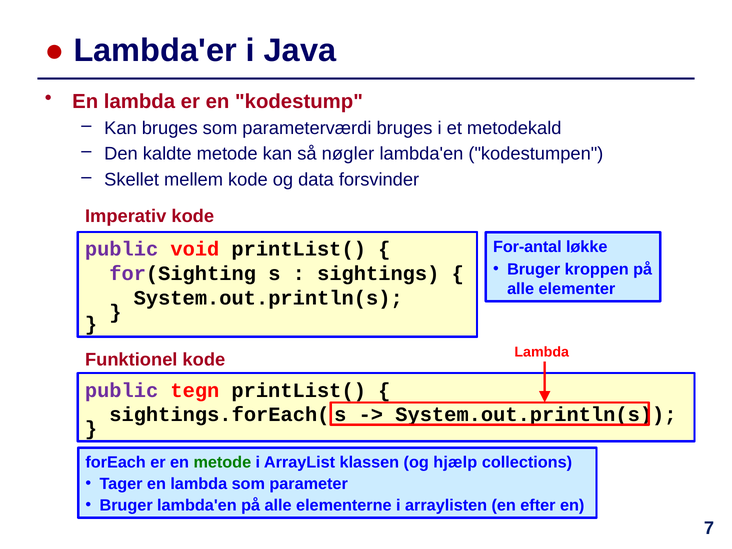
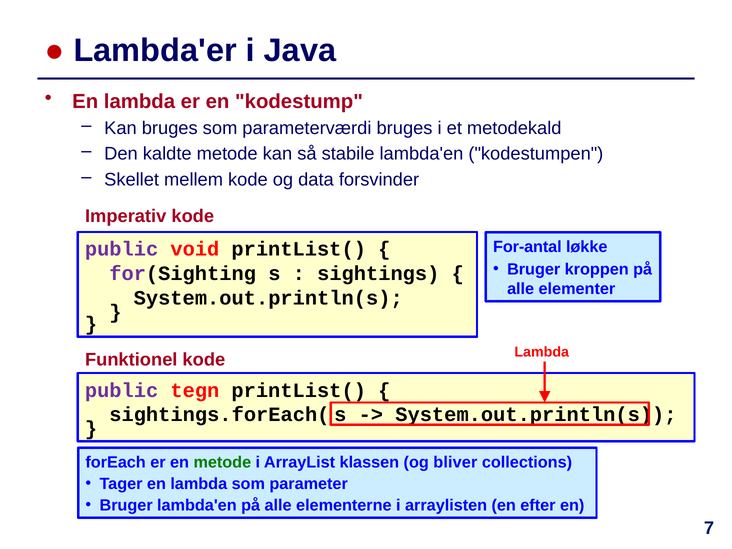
nøgler: nøgler -> stabile
hjælp: hjælp -> bliver
